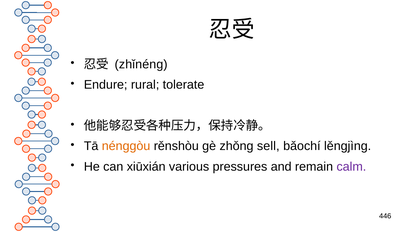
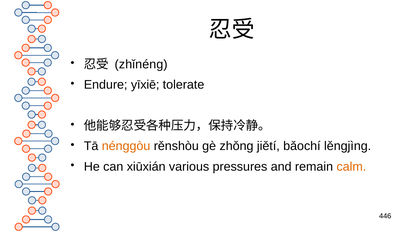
rural: rural -> yīxiē
sell: sell -> jiětí
calm colour: purple -> orange
